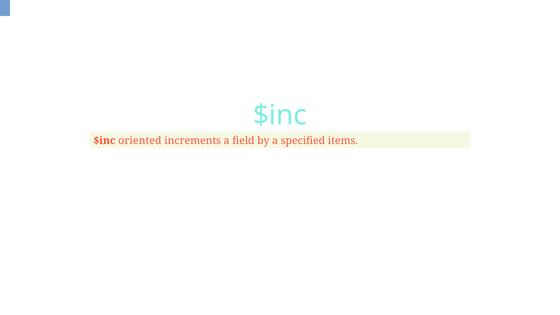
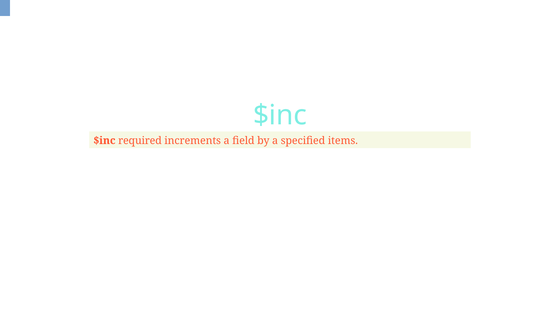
oriented: oriented -> required
